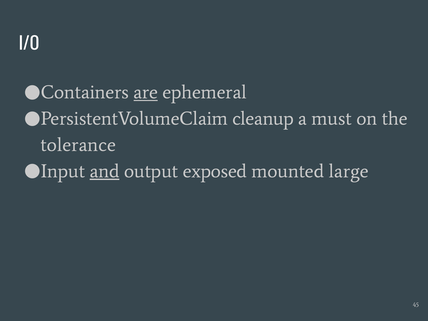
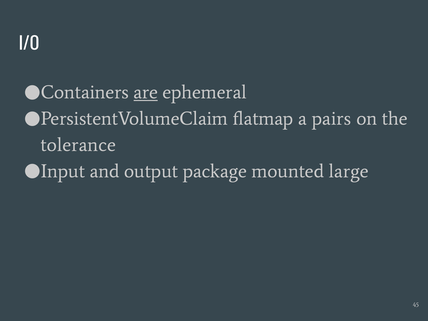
cleanup: cleanup -> flatmap
must: must -> pairs
and underline: present -> none
exposed: exposed -> package
